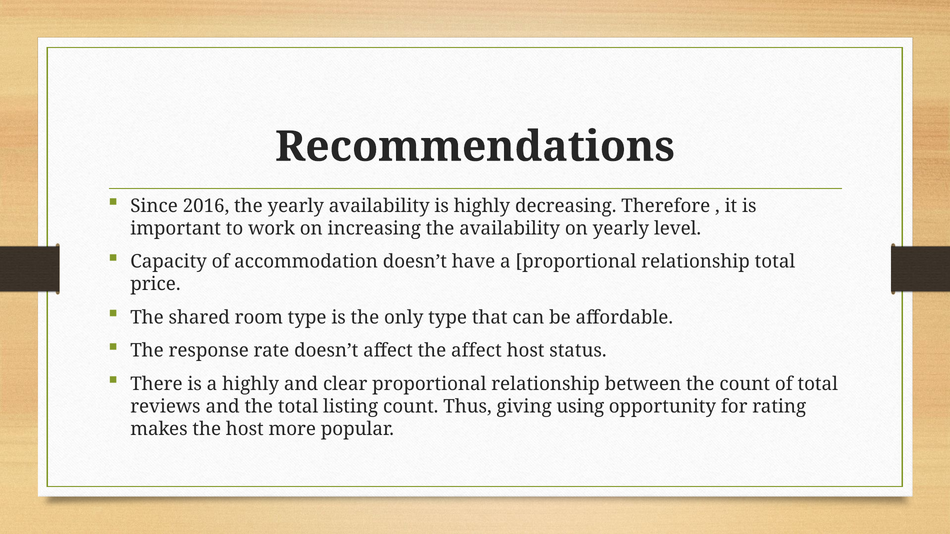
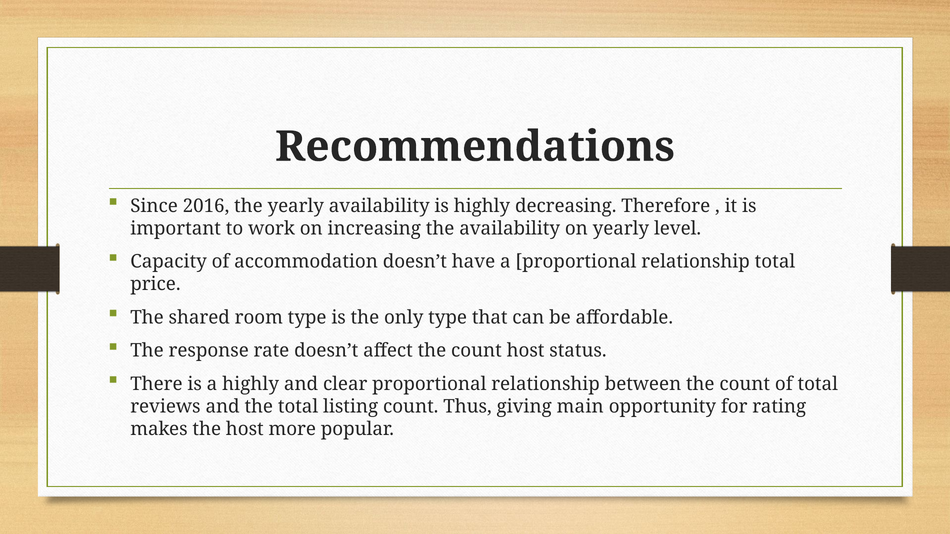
affect the affect: affect -> count
using: using -> main
